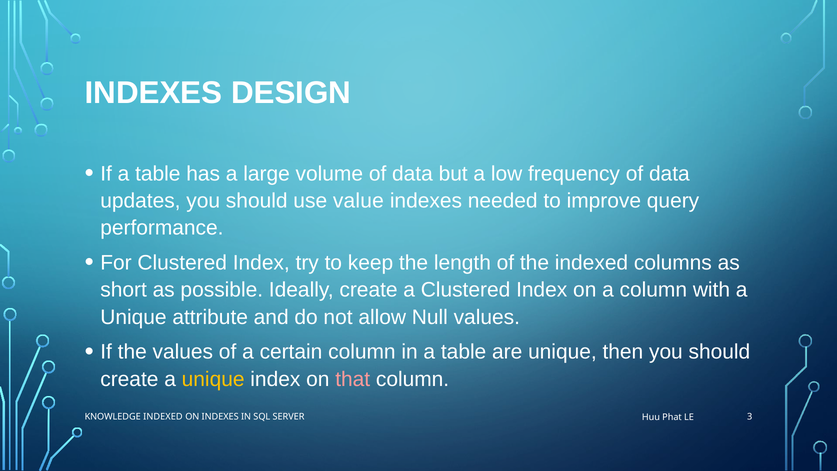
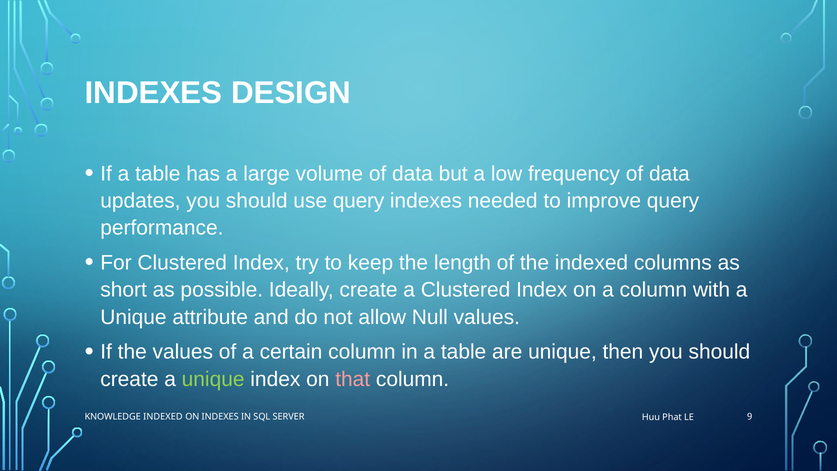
use value: value -> query
unique at (213, 379) colour: yellow -> light green
3: 3 -> 9
